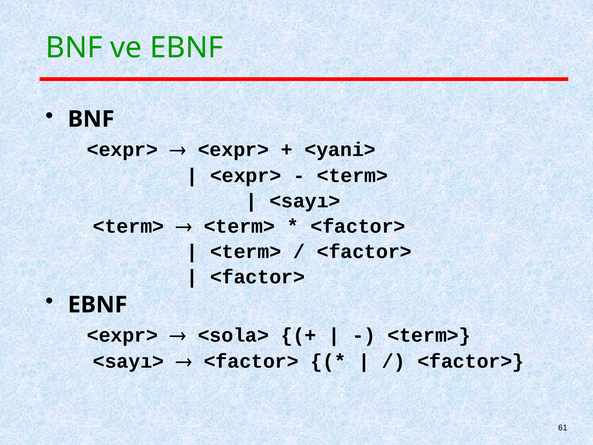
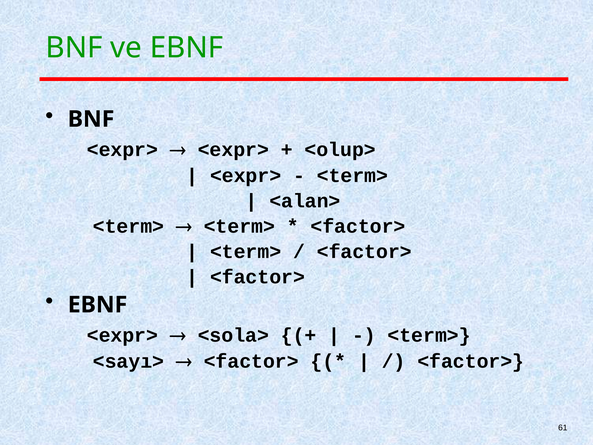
<yani>: <yani> -> <olup>
<sayı> at (305, 201): <sayı> -> <alan>
